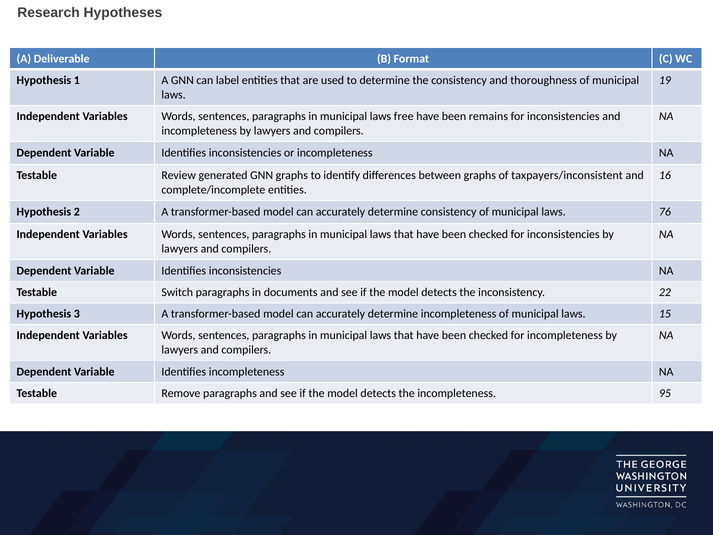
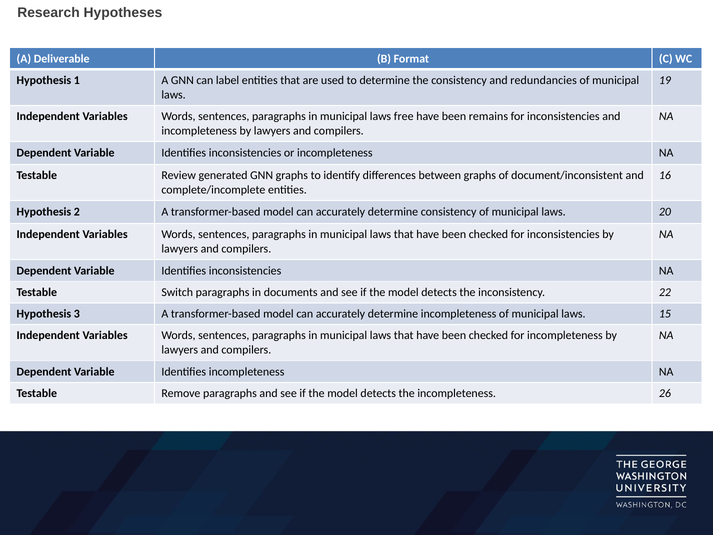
thoroughness: thoroughness -> redundancies
taxpayers/inconsistent: taxpayers/inconsistent -> document/inconsistent
76: 76 -> 20
95: 95 -> 26
